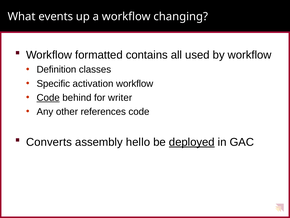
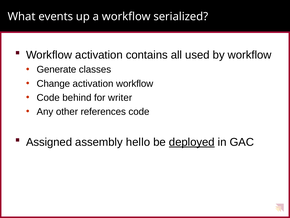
changing: changing -> serialized
Workflow formatted: formatted -> activation
Definition: Definition -> Generate
Specific: Specific -> Change
Code at (48, 97) underline: present -> none
Converts: Converts -> Assigned
